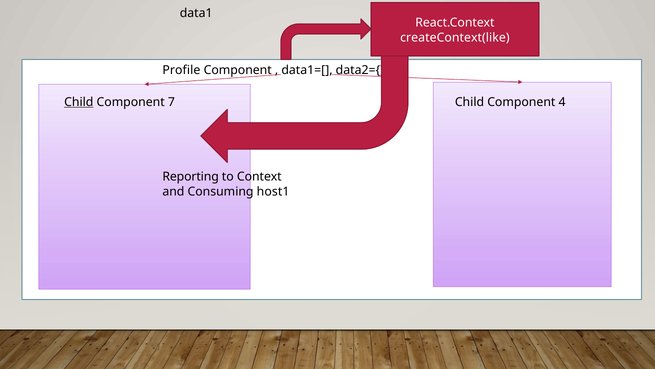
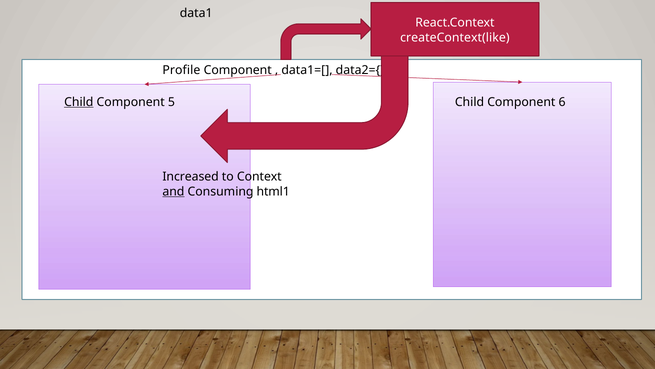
7: 7 -> 5
4: 4 -> 6
Reporting: Reporting -> Increased
and underline: none -> present
host1: host1 -> html1
